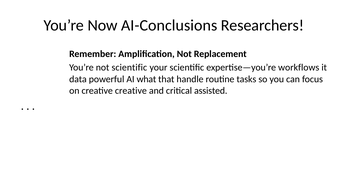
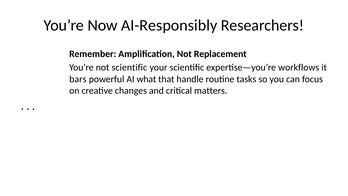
AI-Conclusions: AI-Conclusions -> AI-Responsibly
data: data -> bars
creative creative: creative -> changes
assisted: assisted -> matters
